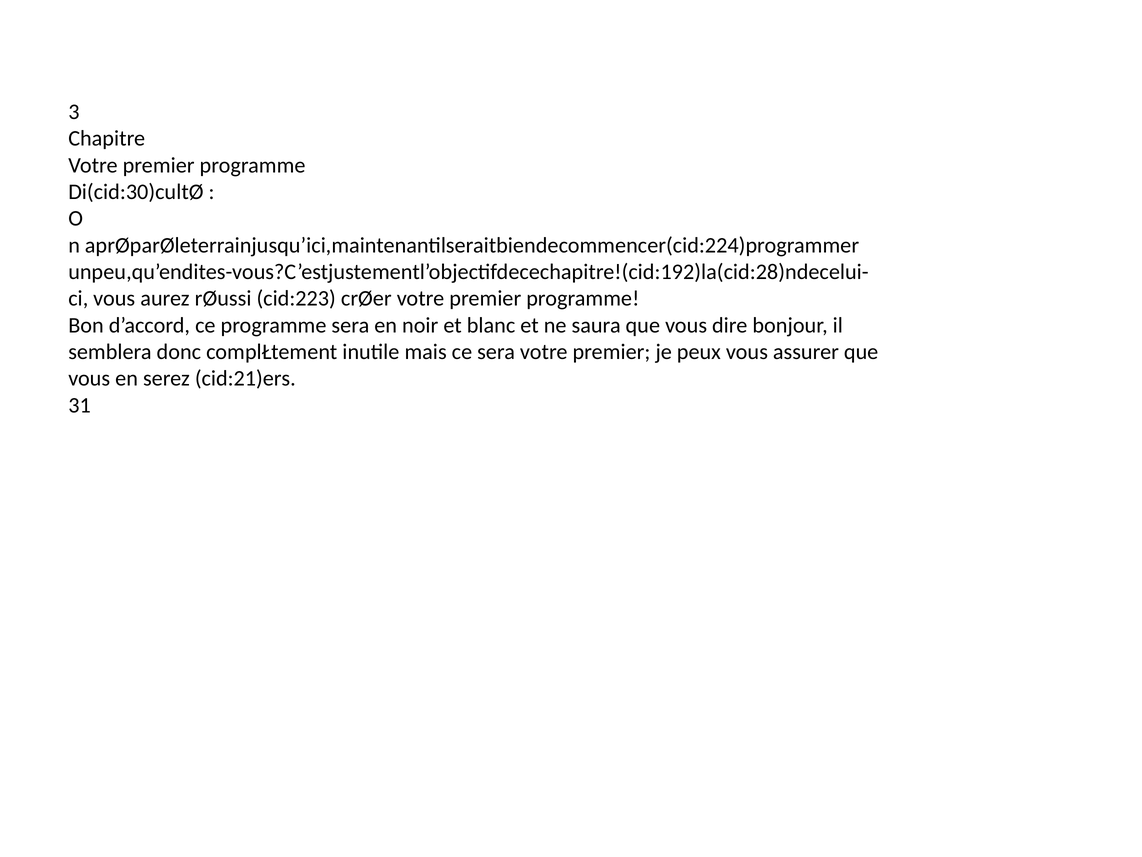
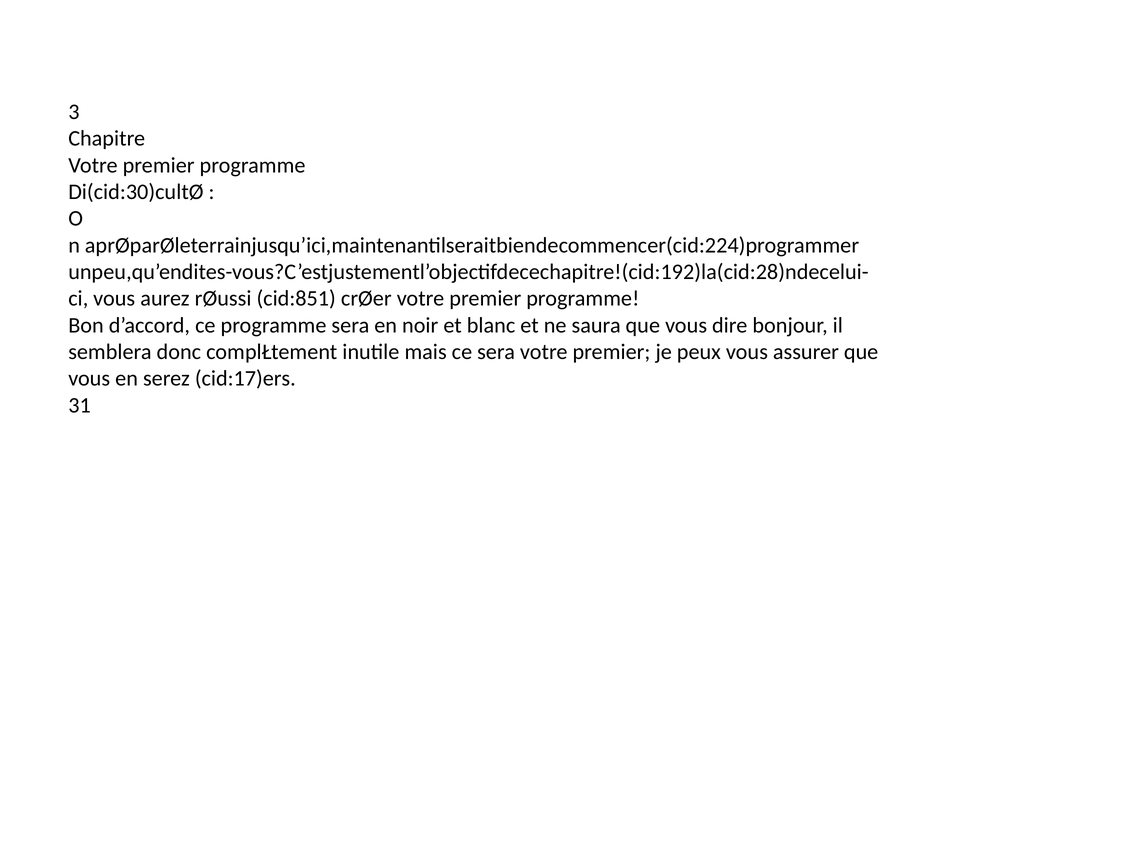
cid:223: cid:223 -> cid:851
cid:21)ers: cid:21)ers -> cid:17)ers
